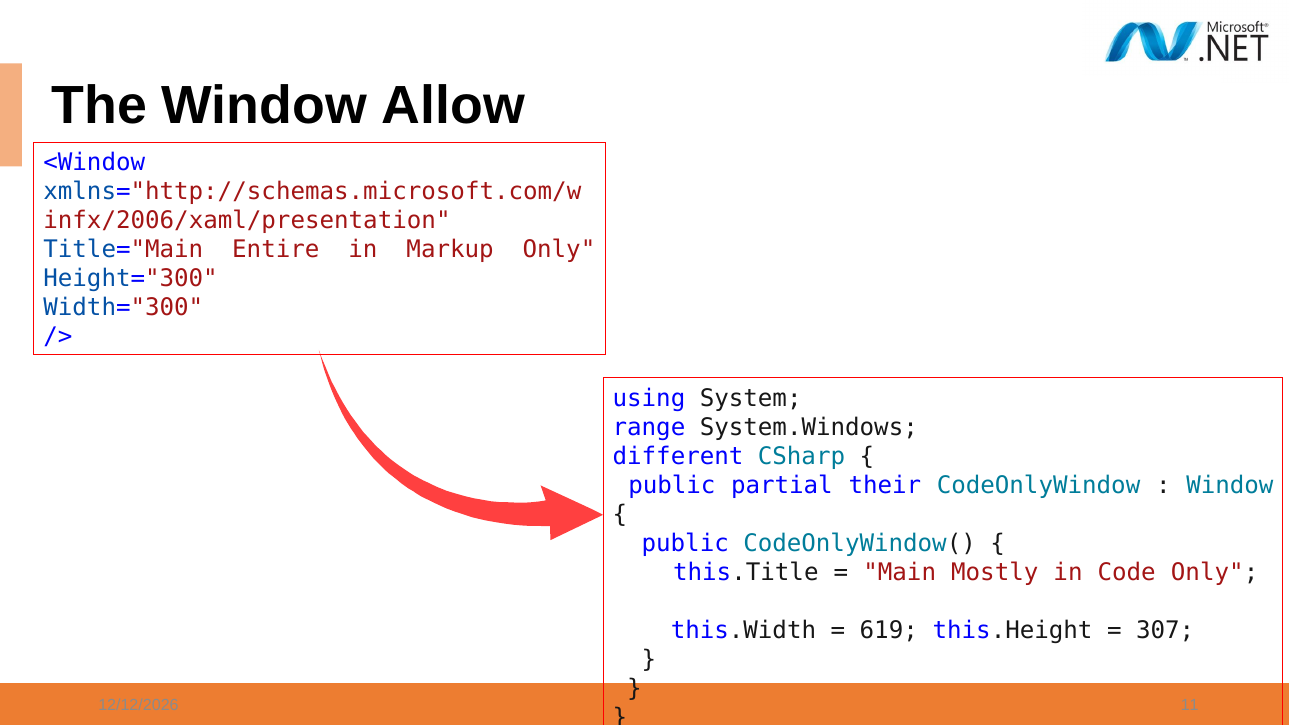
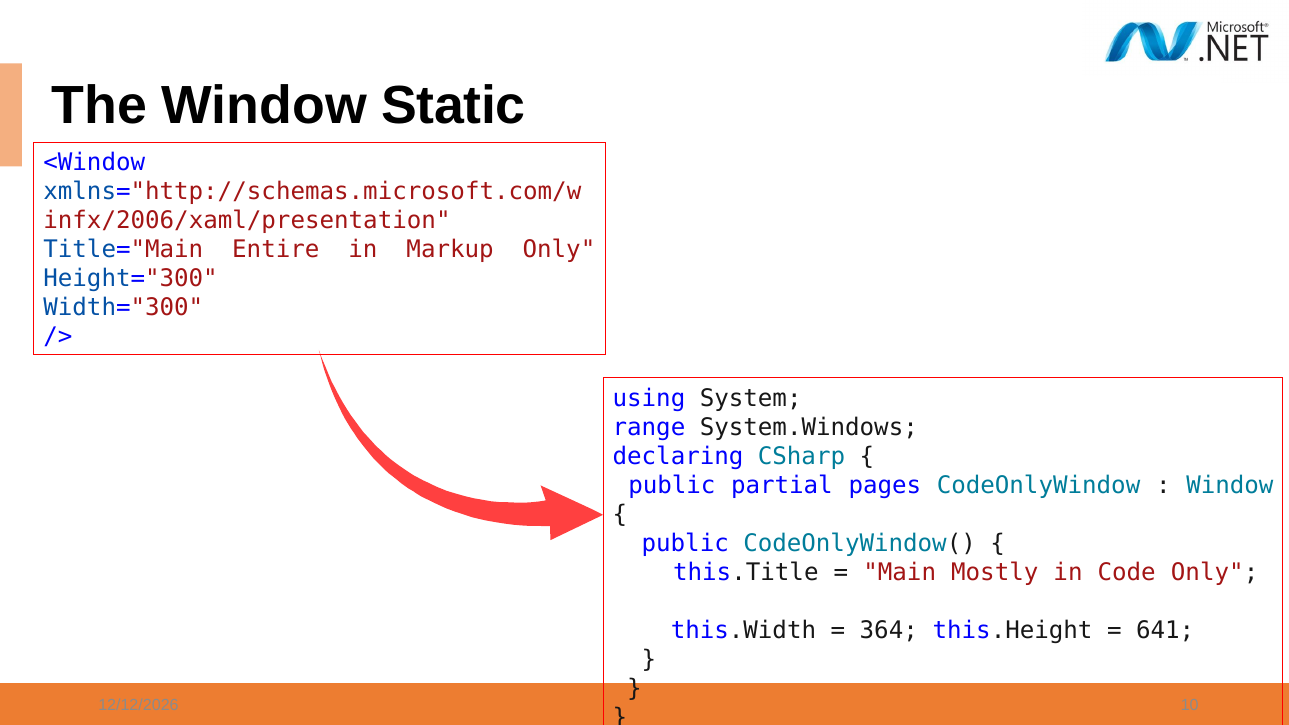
Allow: Allow -> Static
different: different -> declaring
their: their -> pages
619: 619 -> 364
307: 307 -> 641
11: 11 -> 10
